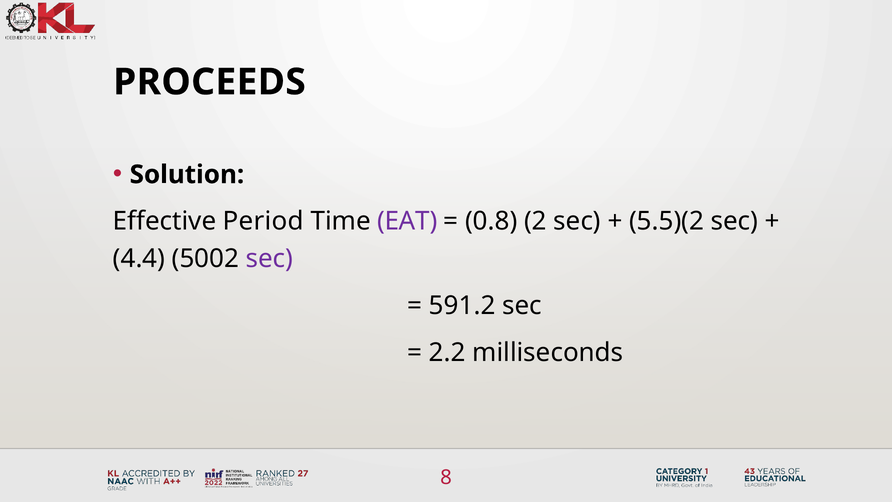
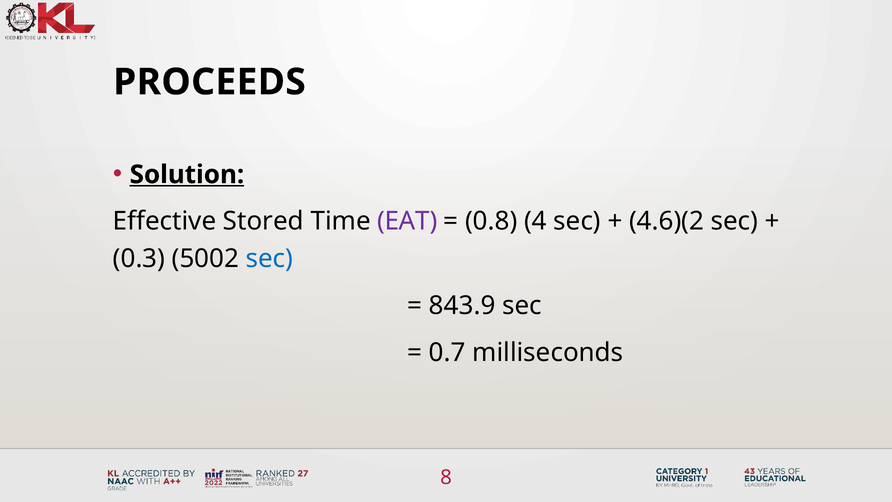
Solution underline: none -> present
Period: Period -> Stored
2: 2 -> 4
5.5)(2: 5.5)(2 -> 4.6)(2
4.4: 4.4 -> 0.3
sec at (269, 259) colour: purple -> blue
591.2: 591.2 -> 843.9
2.2: 2.2 -> 0.7
